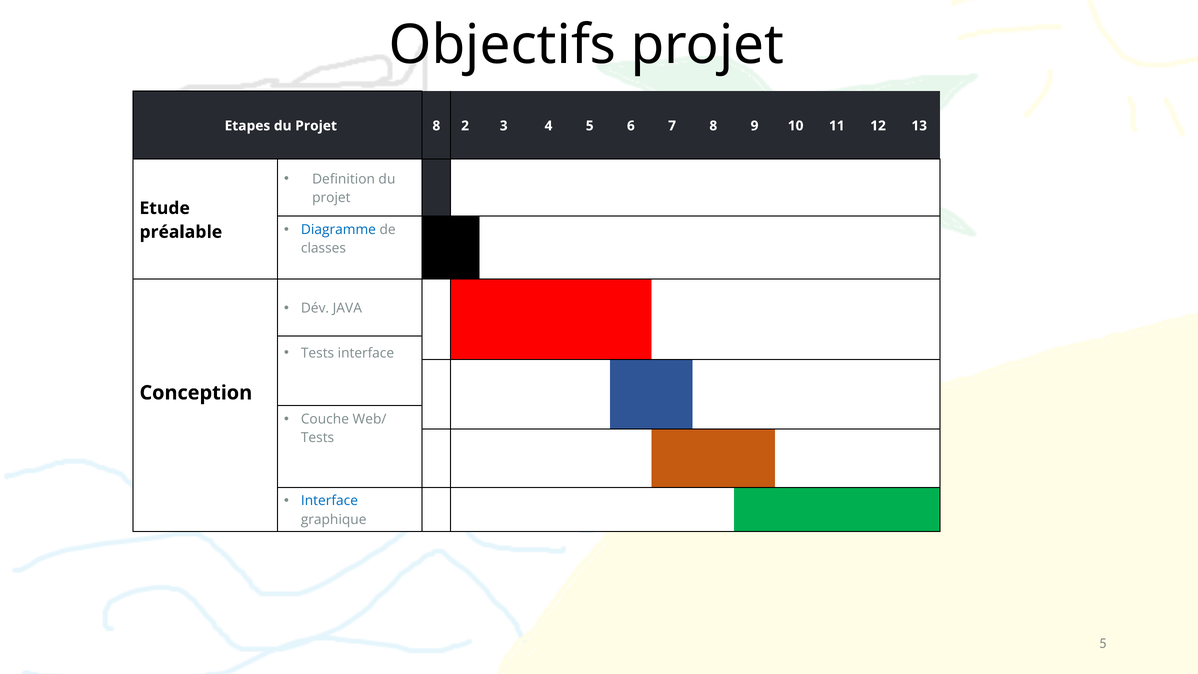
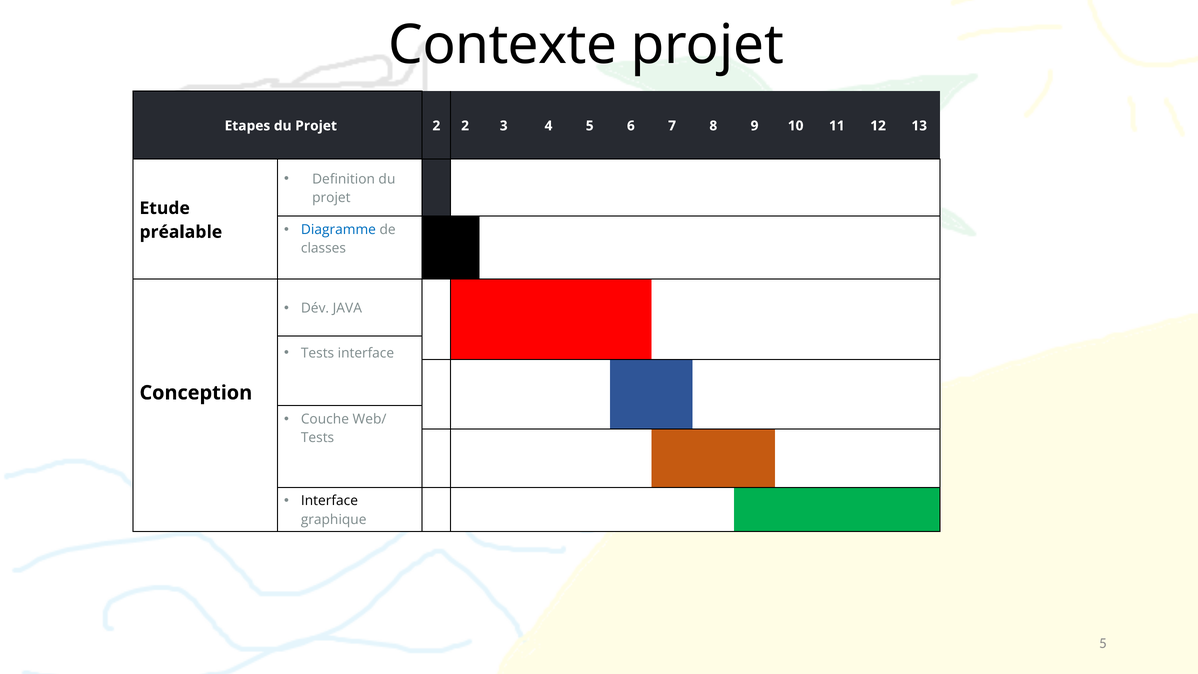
Objectifs: Objectifs -> Contexte
Projet 8: 8 -> 2
Interface at (329, 501) colour: blue -> black
